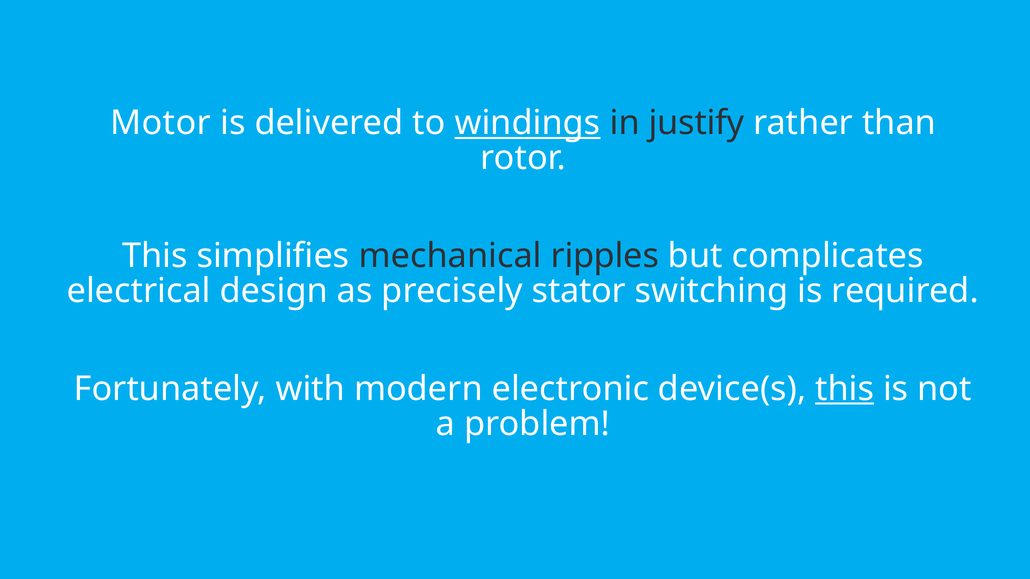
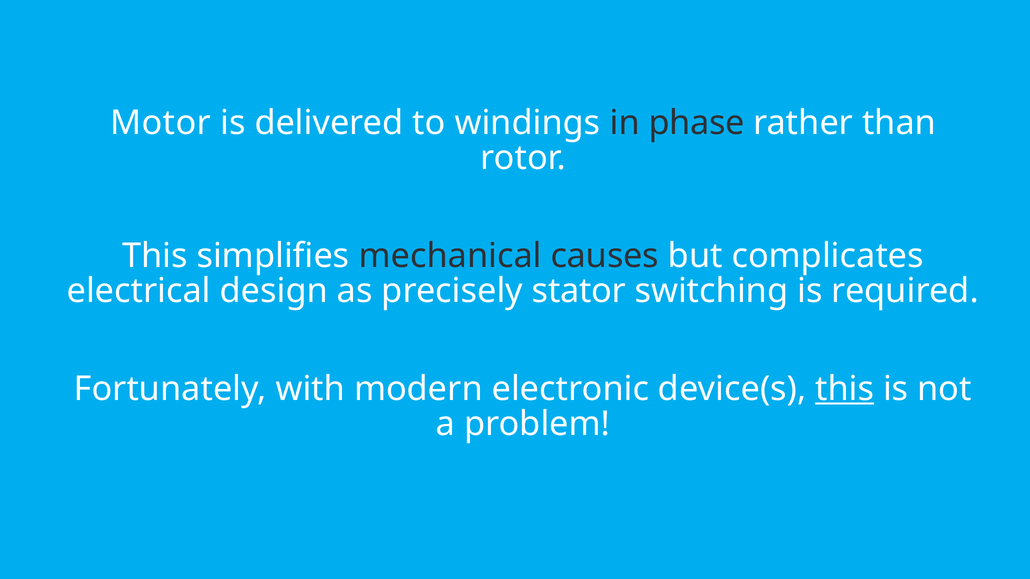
windings underline: present -> none
justify: justify -> phase
ripples: ripples -> causes
